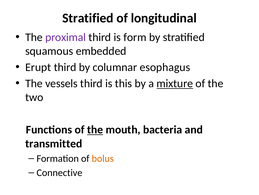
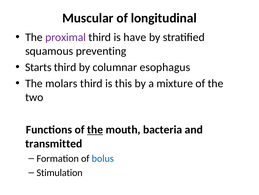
Stratified at (88, 18): Stratified -> Muscular
form: form -> have
embedded: embedded -> preventing
Erupt: Erupt -> Starts
vessels: vessels -> molars
mixture underline: present -> none
bolus colour: orange -> blue
Connective: Connective -> Stimulation
